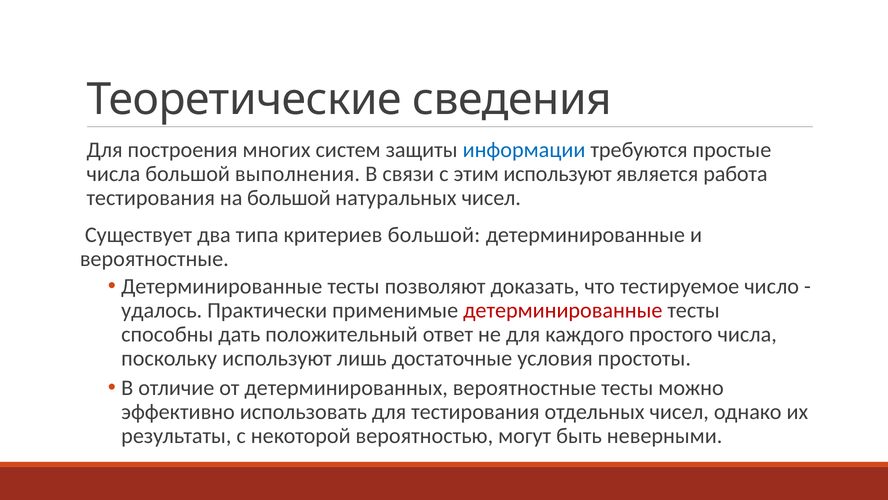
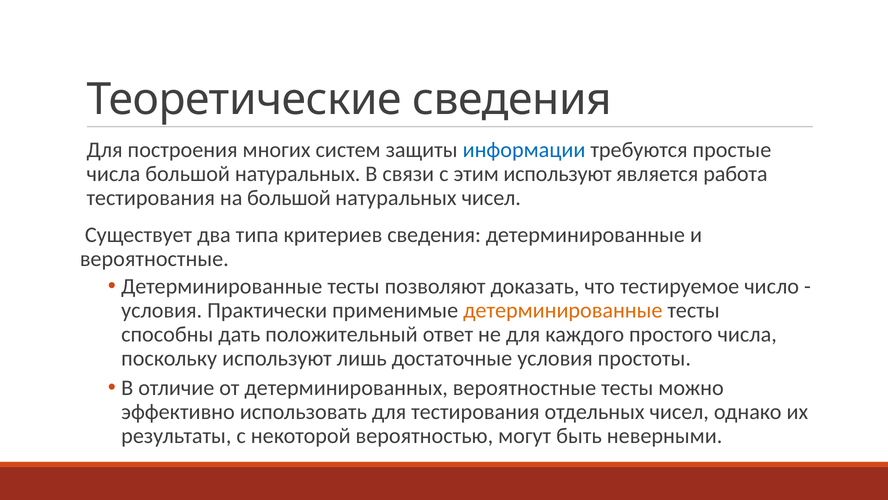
числа большой выполнения: выполнения -> натуральных
критериев большой: большой -> сведения
удалось at (162, 310): удалось -> условия
детерминированные at (563, 310) colour: red -> orange
